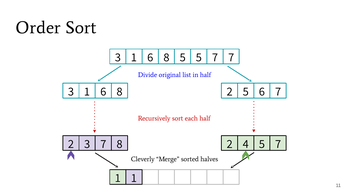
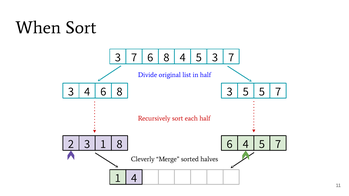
Order: Order -> When
1 at (134, 57): 1 -> 7
8 5: 5 -> 4
7 at (215, 57): 7 -> 3
1 at (87, 92): 1 -> 4
6 8 2: 2 -> 3
5 6: 6 -> 5
3 7: 7 -> 1
2 at (230, 144): 2 -> 6
1 1: 1 -> 4
